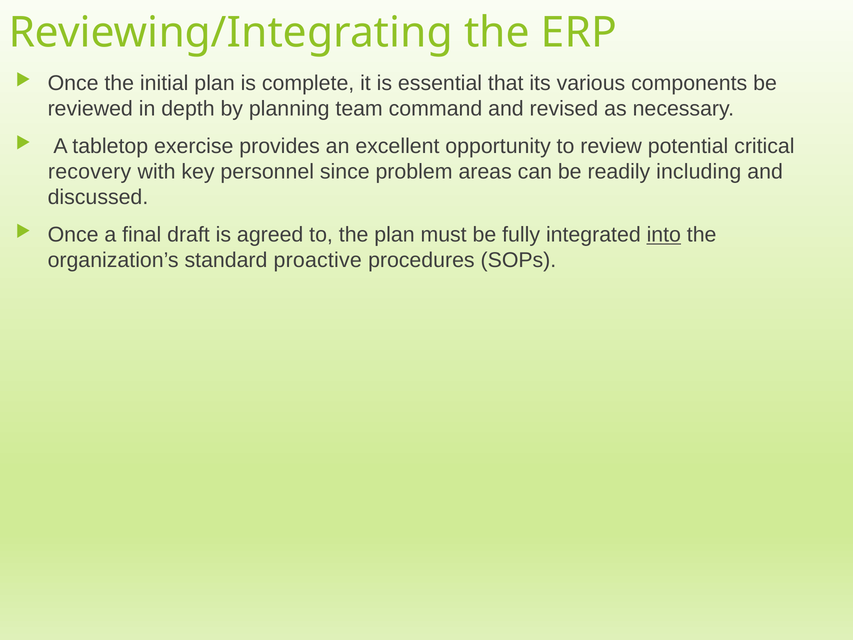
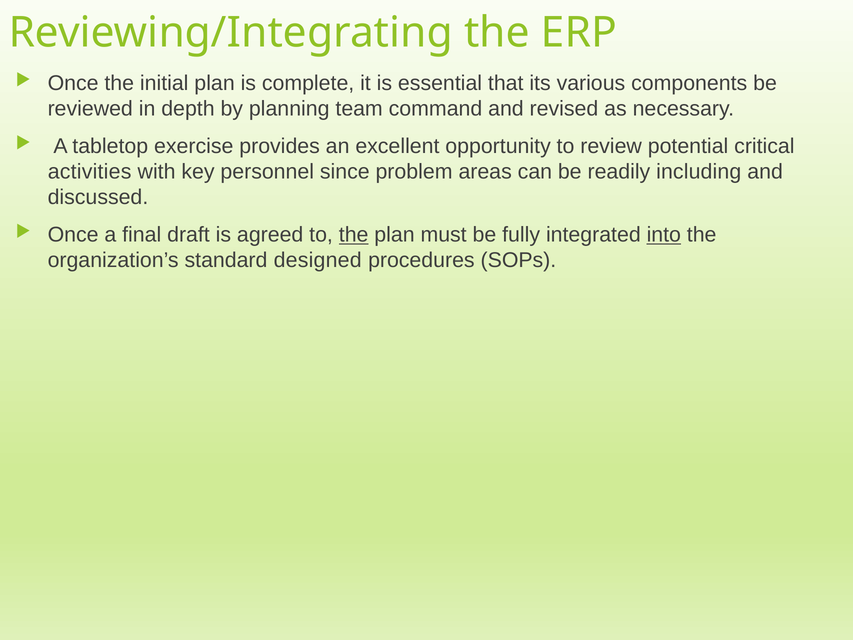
recovery: recovery -> activities
the at (354, 235) underline: none -> present
proactive: proactive -> designed
